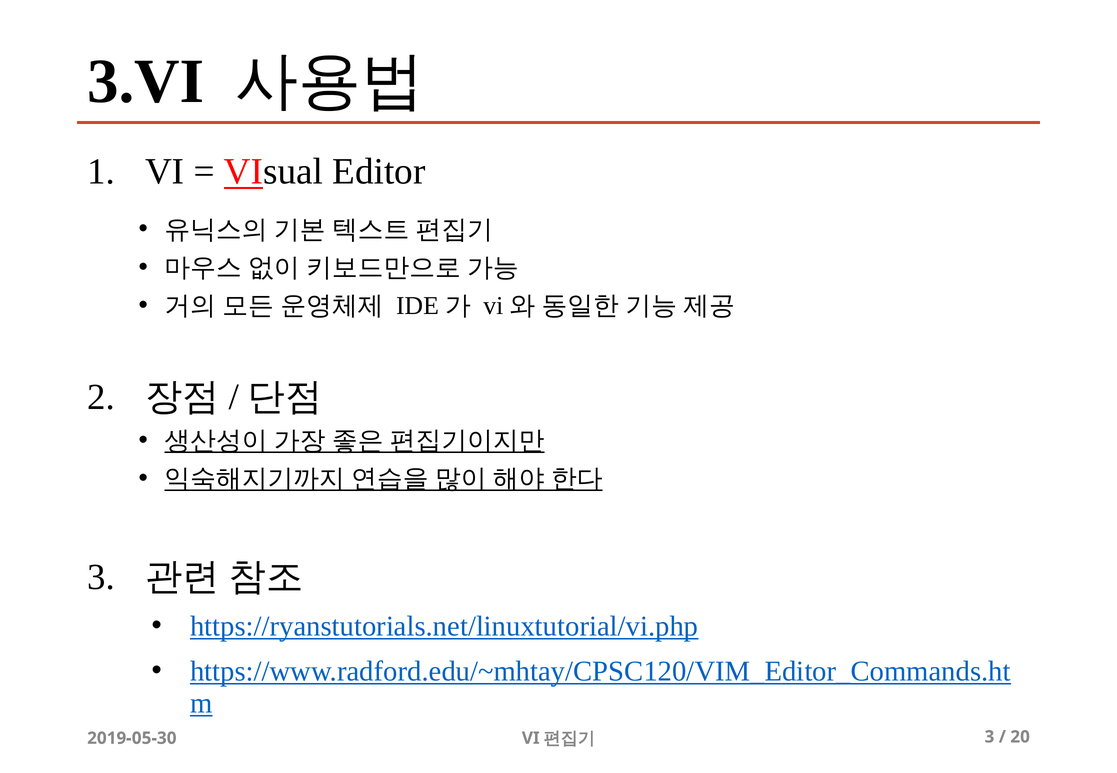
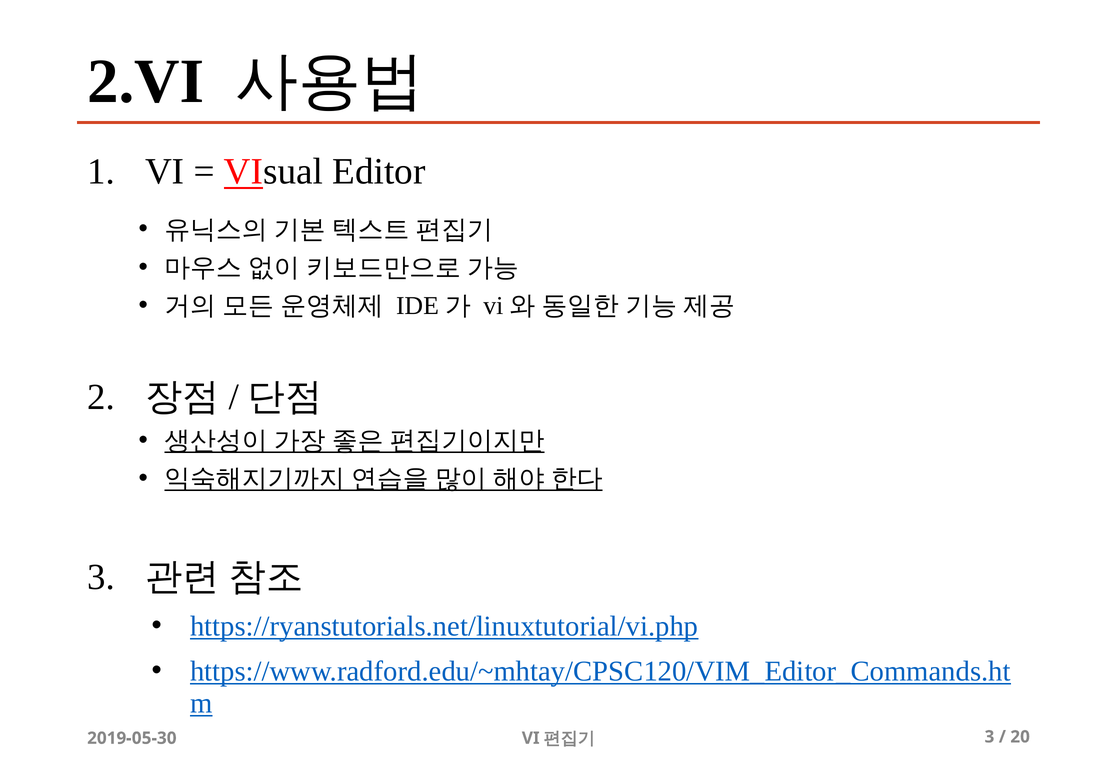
3.VI: 3.VI -> 2.VI
